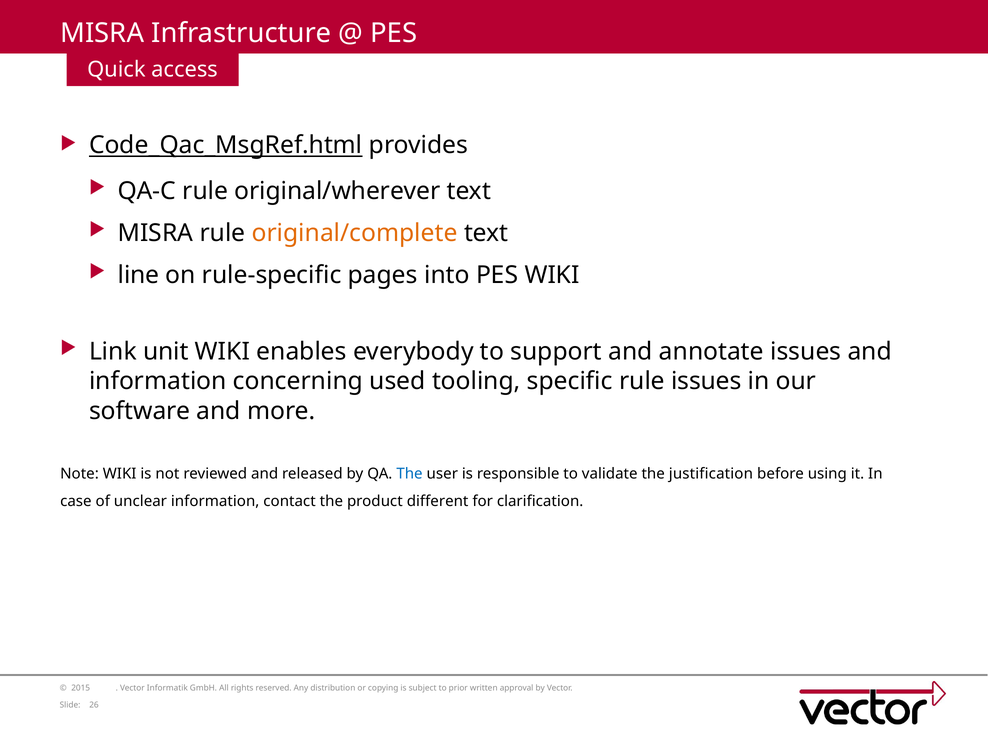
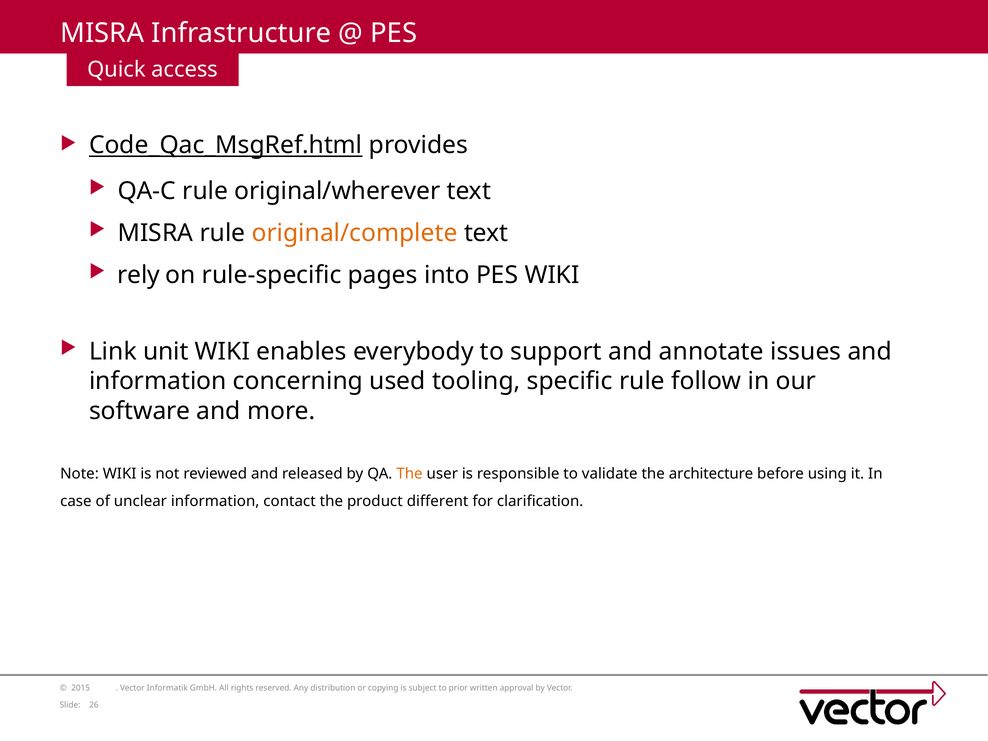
line: line -> rely
rule issues: issues -> follow
The at (410, 474) colour: blue -> orange
justification: justification -> architecture
